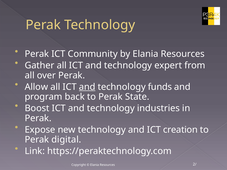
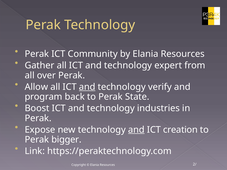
funds: funds -> verify
and at (136, 130) underline: none -> present
digital: digital -> bigger
